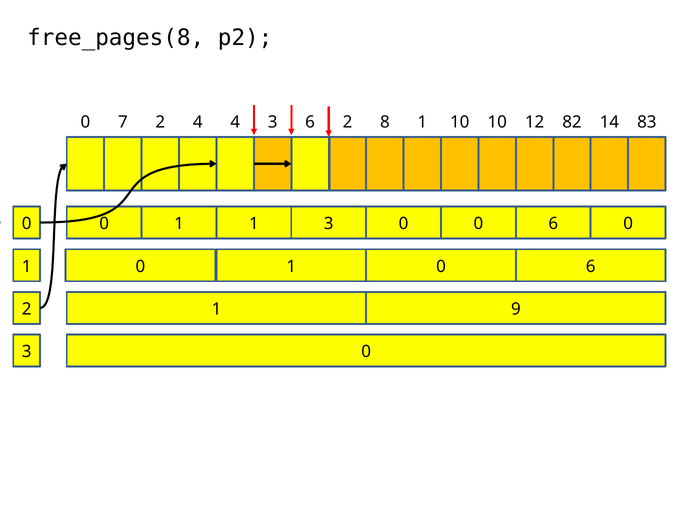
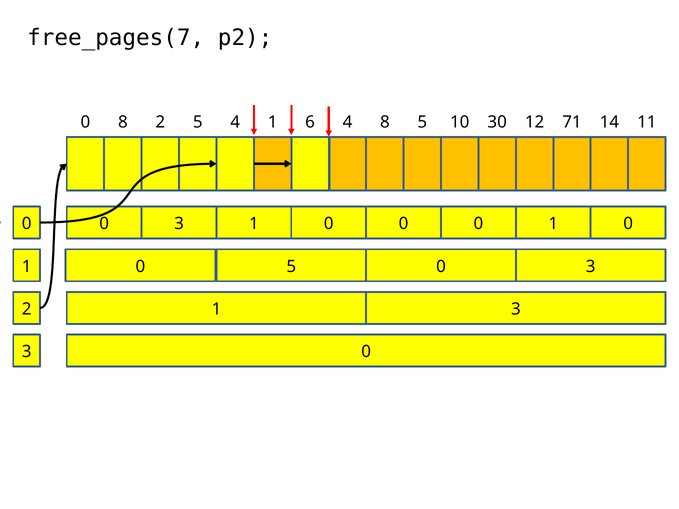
free_pages(8: free_pages(8 -> free_pages(7
0 7: 7 -> 8
2 4: 4 -> 5
4 3: 3 -> 1
6 2: 2 -> 4
8 1: 1 -> 5
10 10: 10 -> 30
82: 82 -> 71
83: 83 -> 11
1 at (179, 224): 1 -> 3
3 at (329, 224): 3 -> 0
6 at (553, 224): 6 -> 1
1 at (291, 267): 1 -> 5
6 at (591, 267): 6 -> 3
1 9: 9 -> 3
